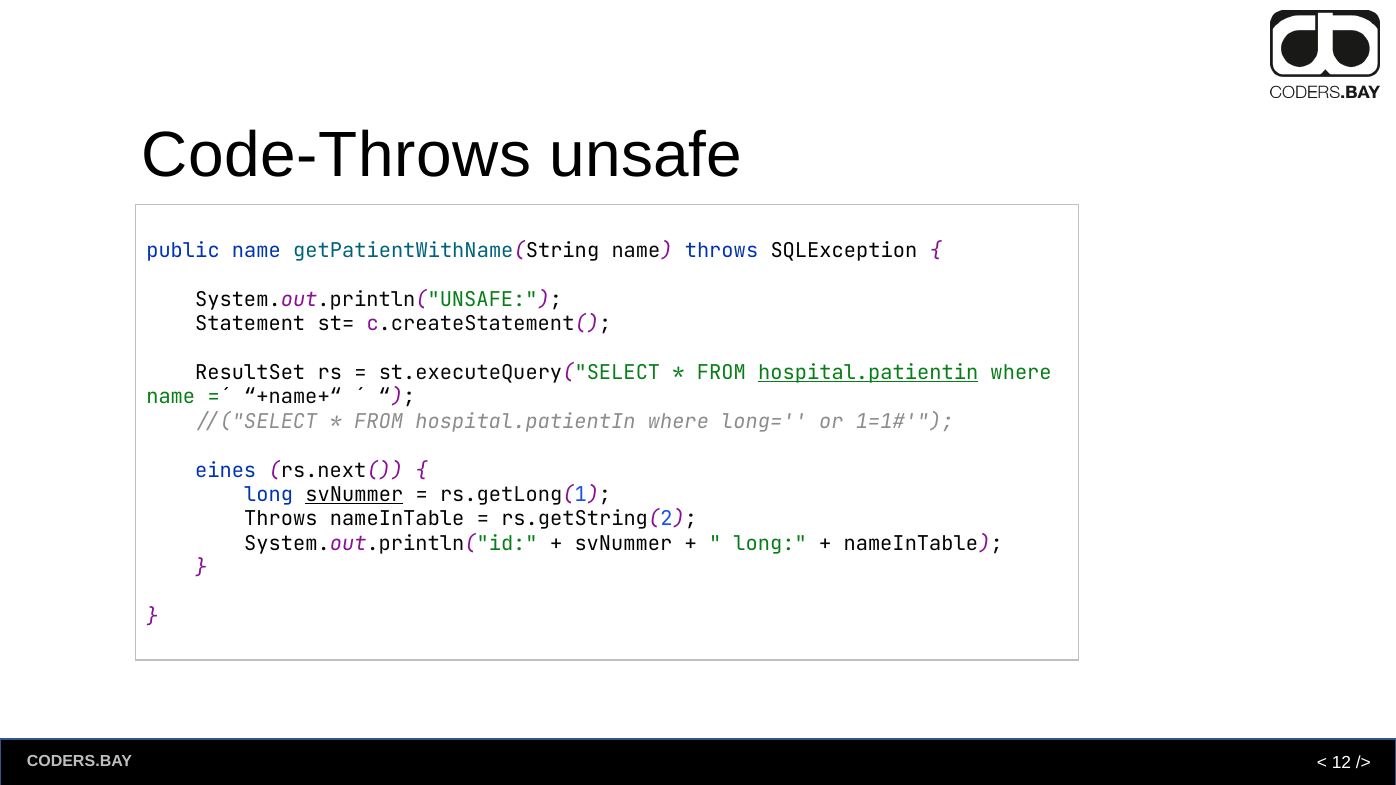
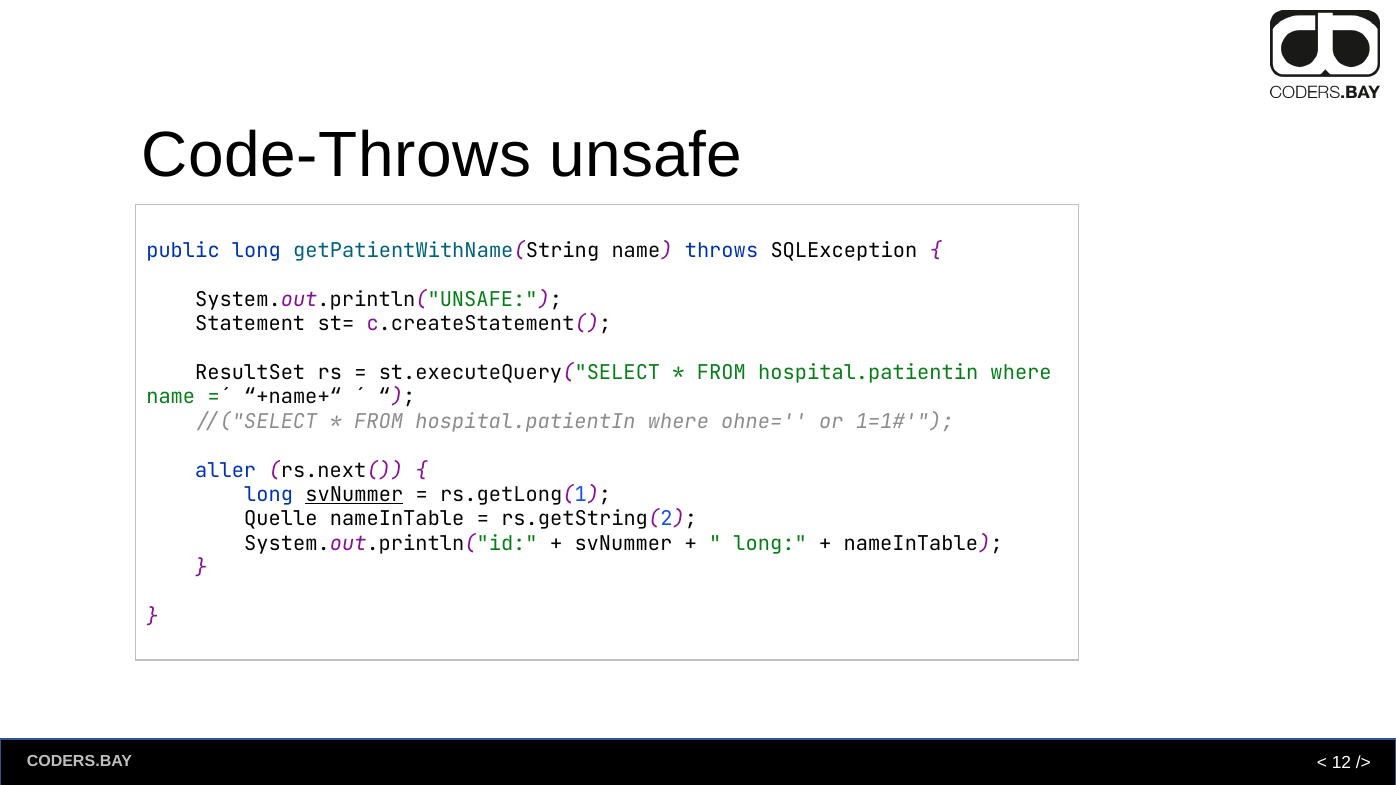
public name: name -> long
hospital.patientin at (868, 373) underline: present -> none
long=: long= -> ohne=
eines: eines -> aller
Throws at (281, 519): Throws -> Quelle
